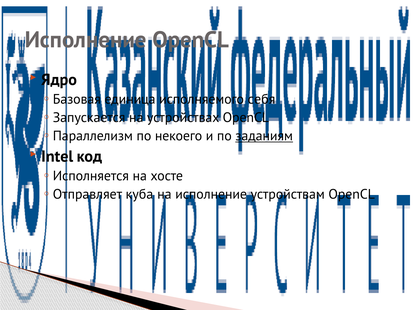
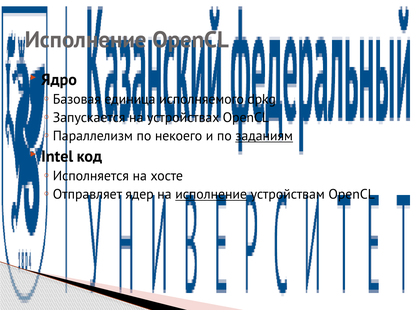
себя: себя -> dpkg
куба: куба -> ядер
исполнение at (211, 194) underline: none -> present
